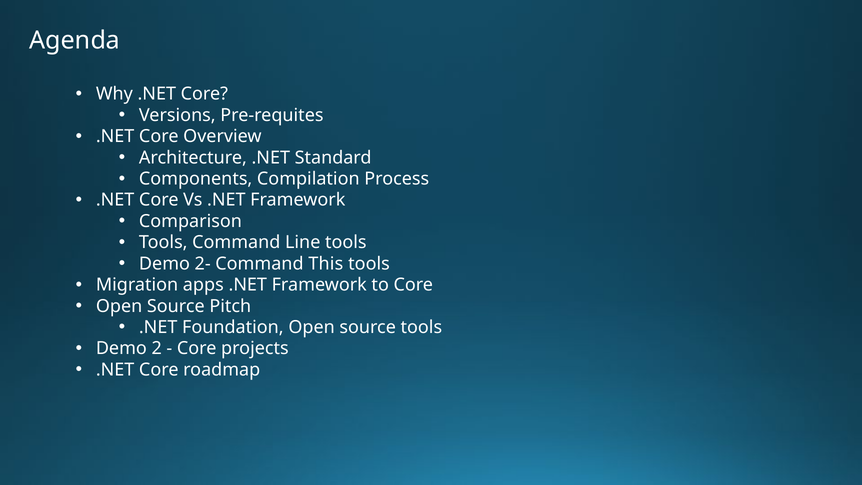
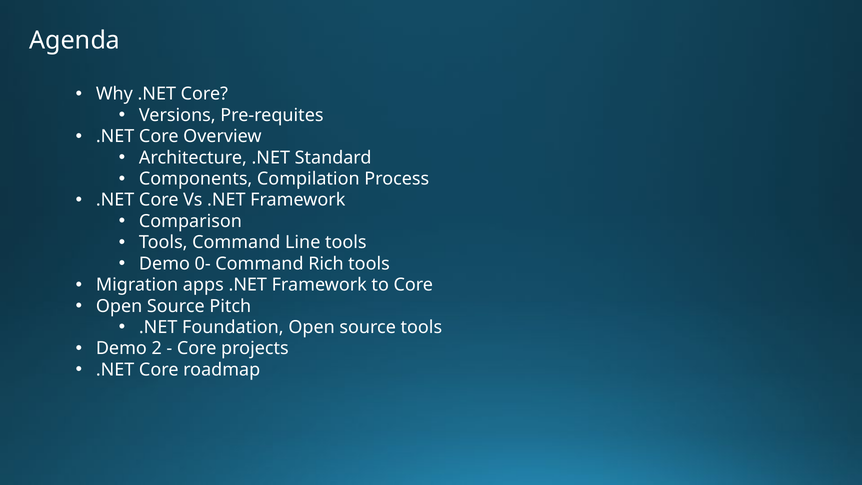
2-: 2- -> 0-
This: This -> Rich
